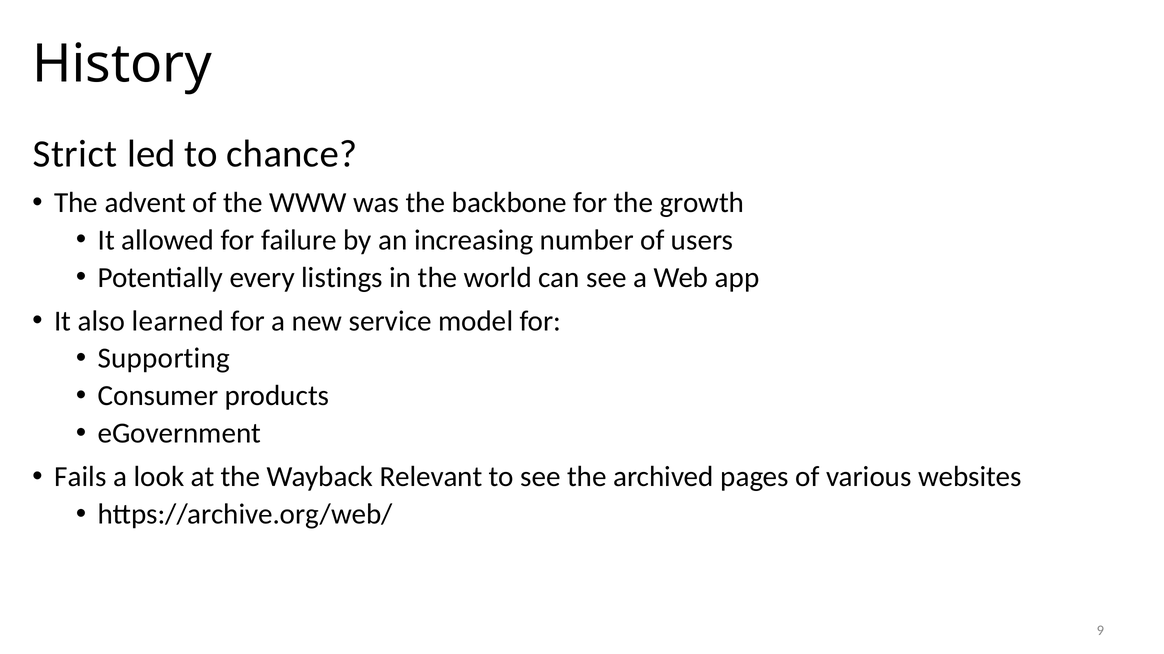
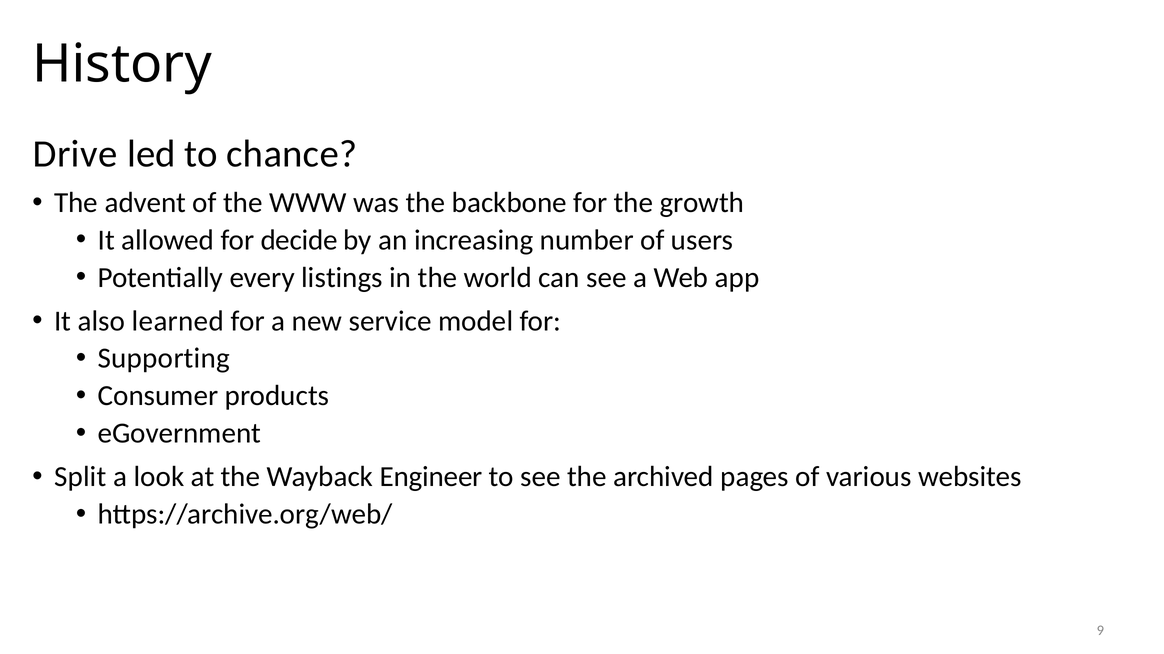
Strict: Strict -> Drive
failure: failure -> decide
Fails: Fails -> Split
Relevant: Relevant -> Engineer
